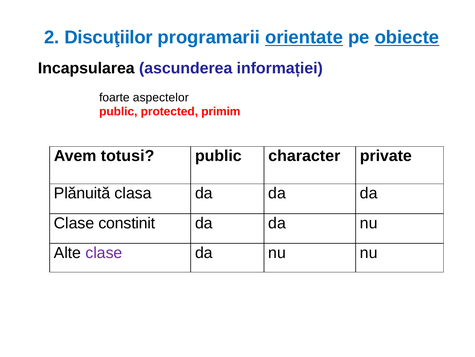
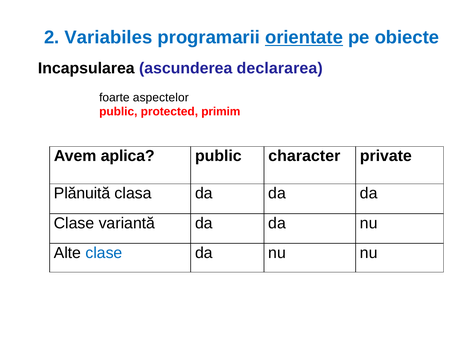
Discuţiilor: Discuţiilor -> Variabiles
obiecte underline: present -> none
informației: informației -> declararea
totusi: totusi -> aplica
constinit: constinit -> variantă
clase at (104, 252) colour: purple -> blue
